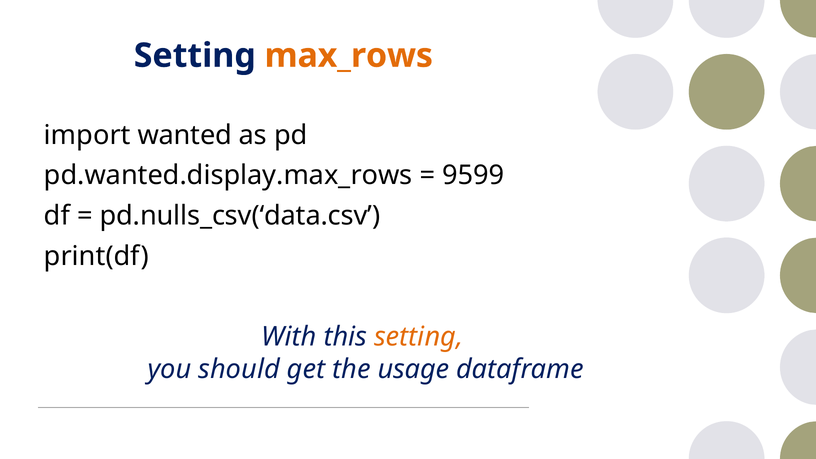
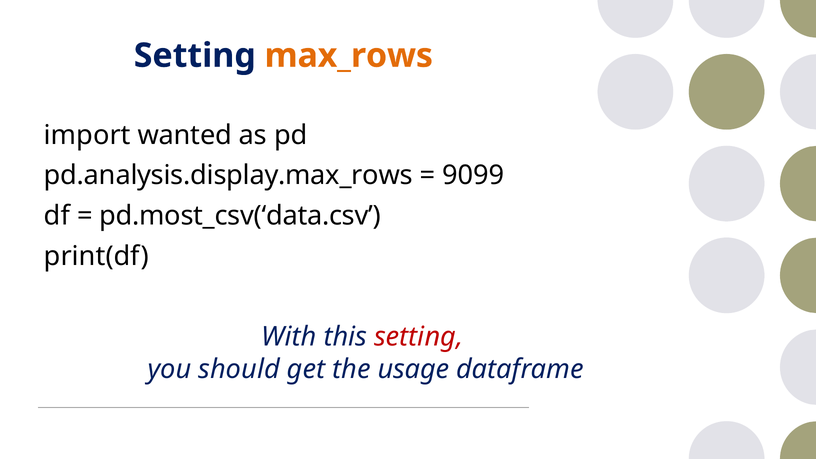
pd.wanted.display.max_rows: pd.wanted.display.max_rows -> pd.analysis.display.max_rows
9599: 9599 -> 9099
pd.nulls_csv(‘data.csv: pd.nulls_csv(‘data.csv -> pd.most_csv(‘data.csv
setting at (419, 337) colour: orange -> red
